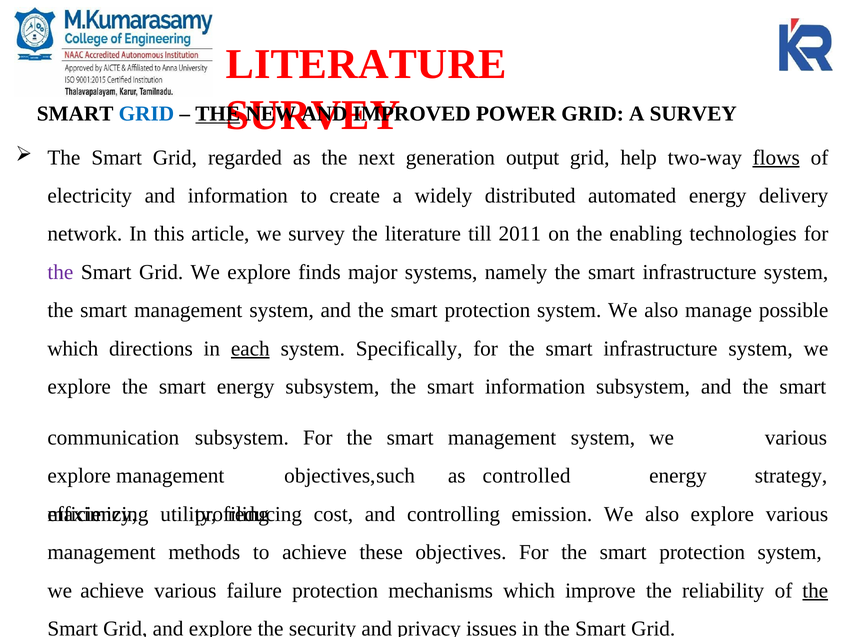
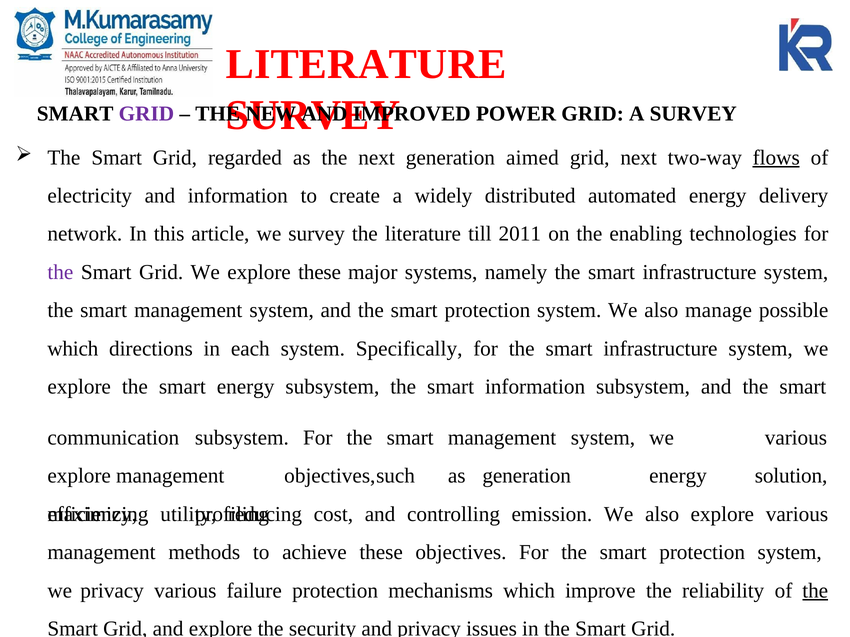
GRID at (146, 114) colour: blue -> purple
THE at (218, 114) underline: present -> none
output: output -> aimed
grid help: help -> next
explore finds: finds -> these
each underline: present -> none
strategy: strategy -> solution
as controlled: controlled -> generation
we achieve: achieve -> privacy
